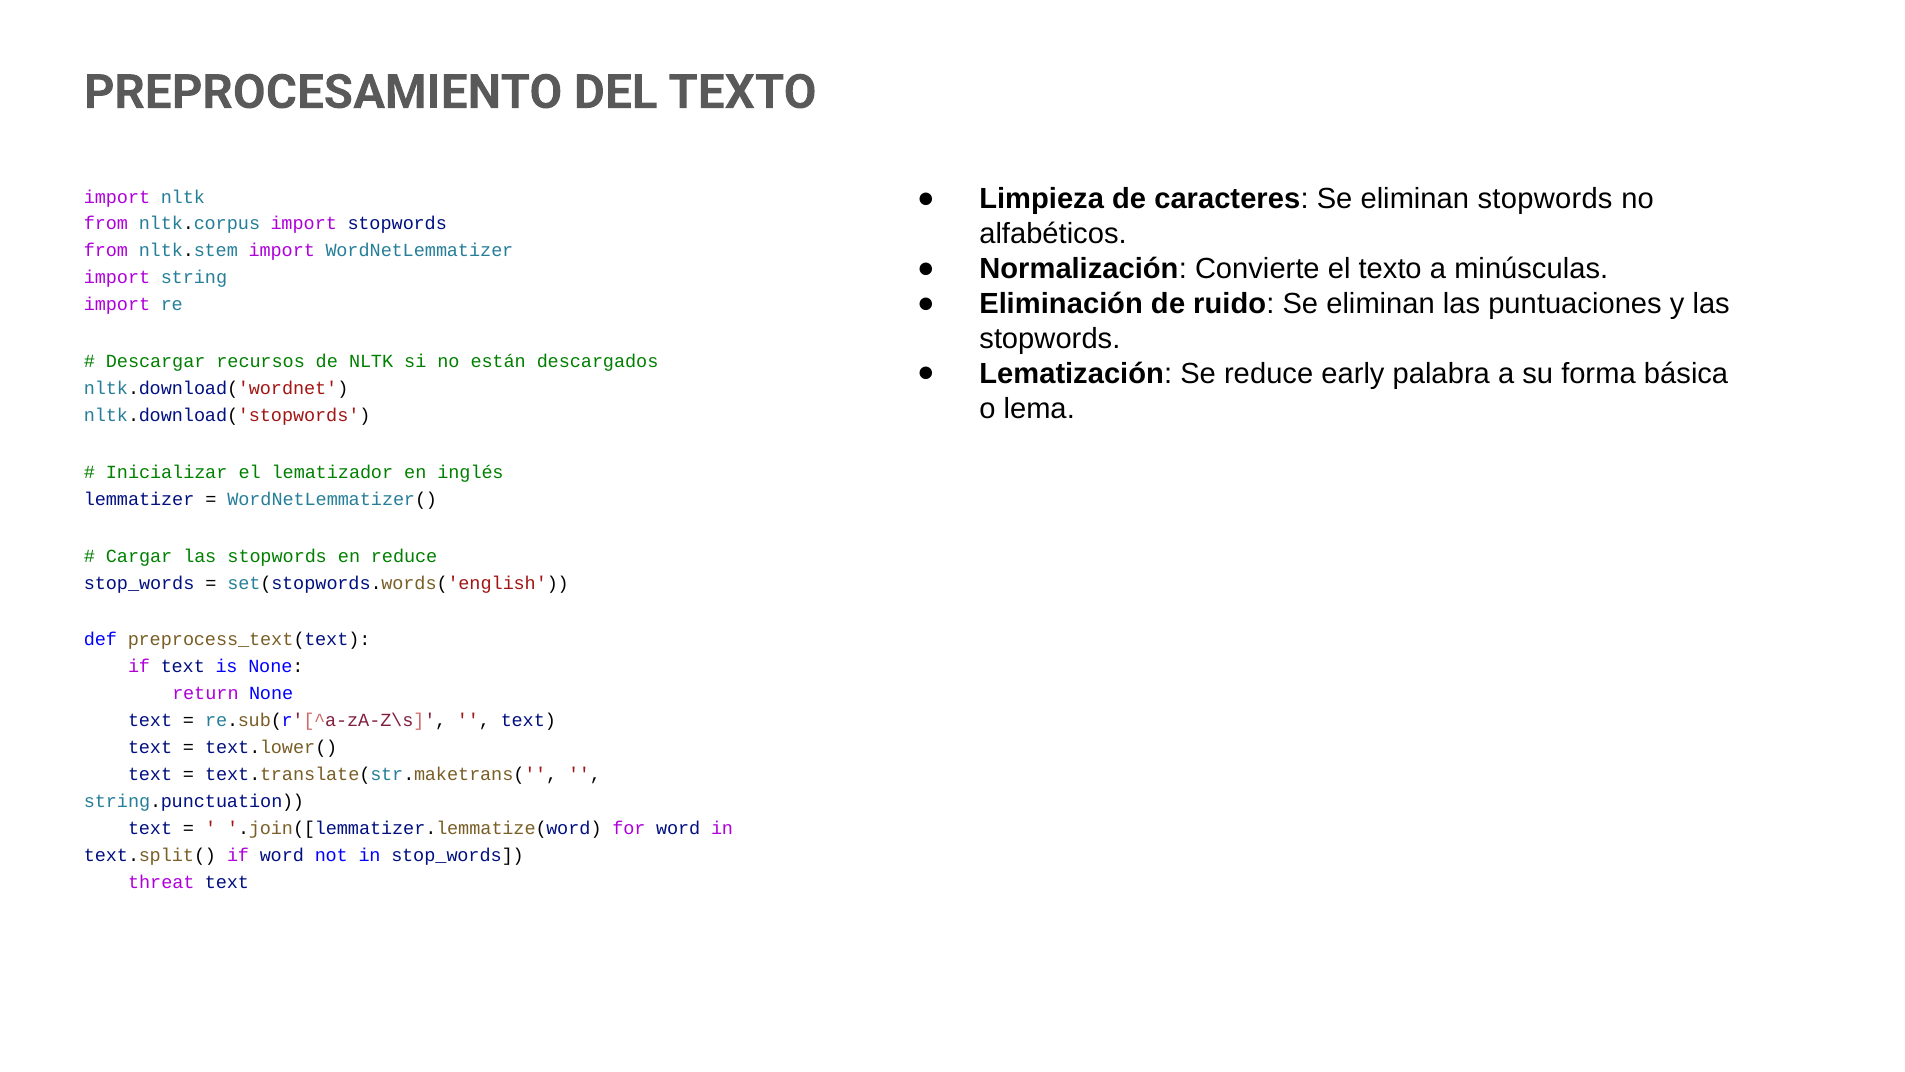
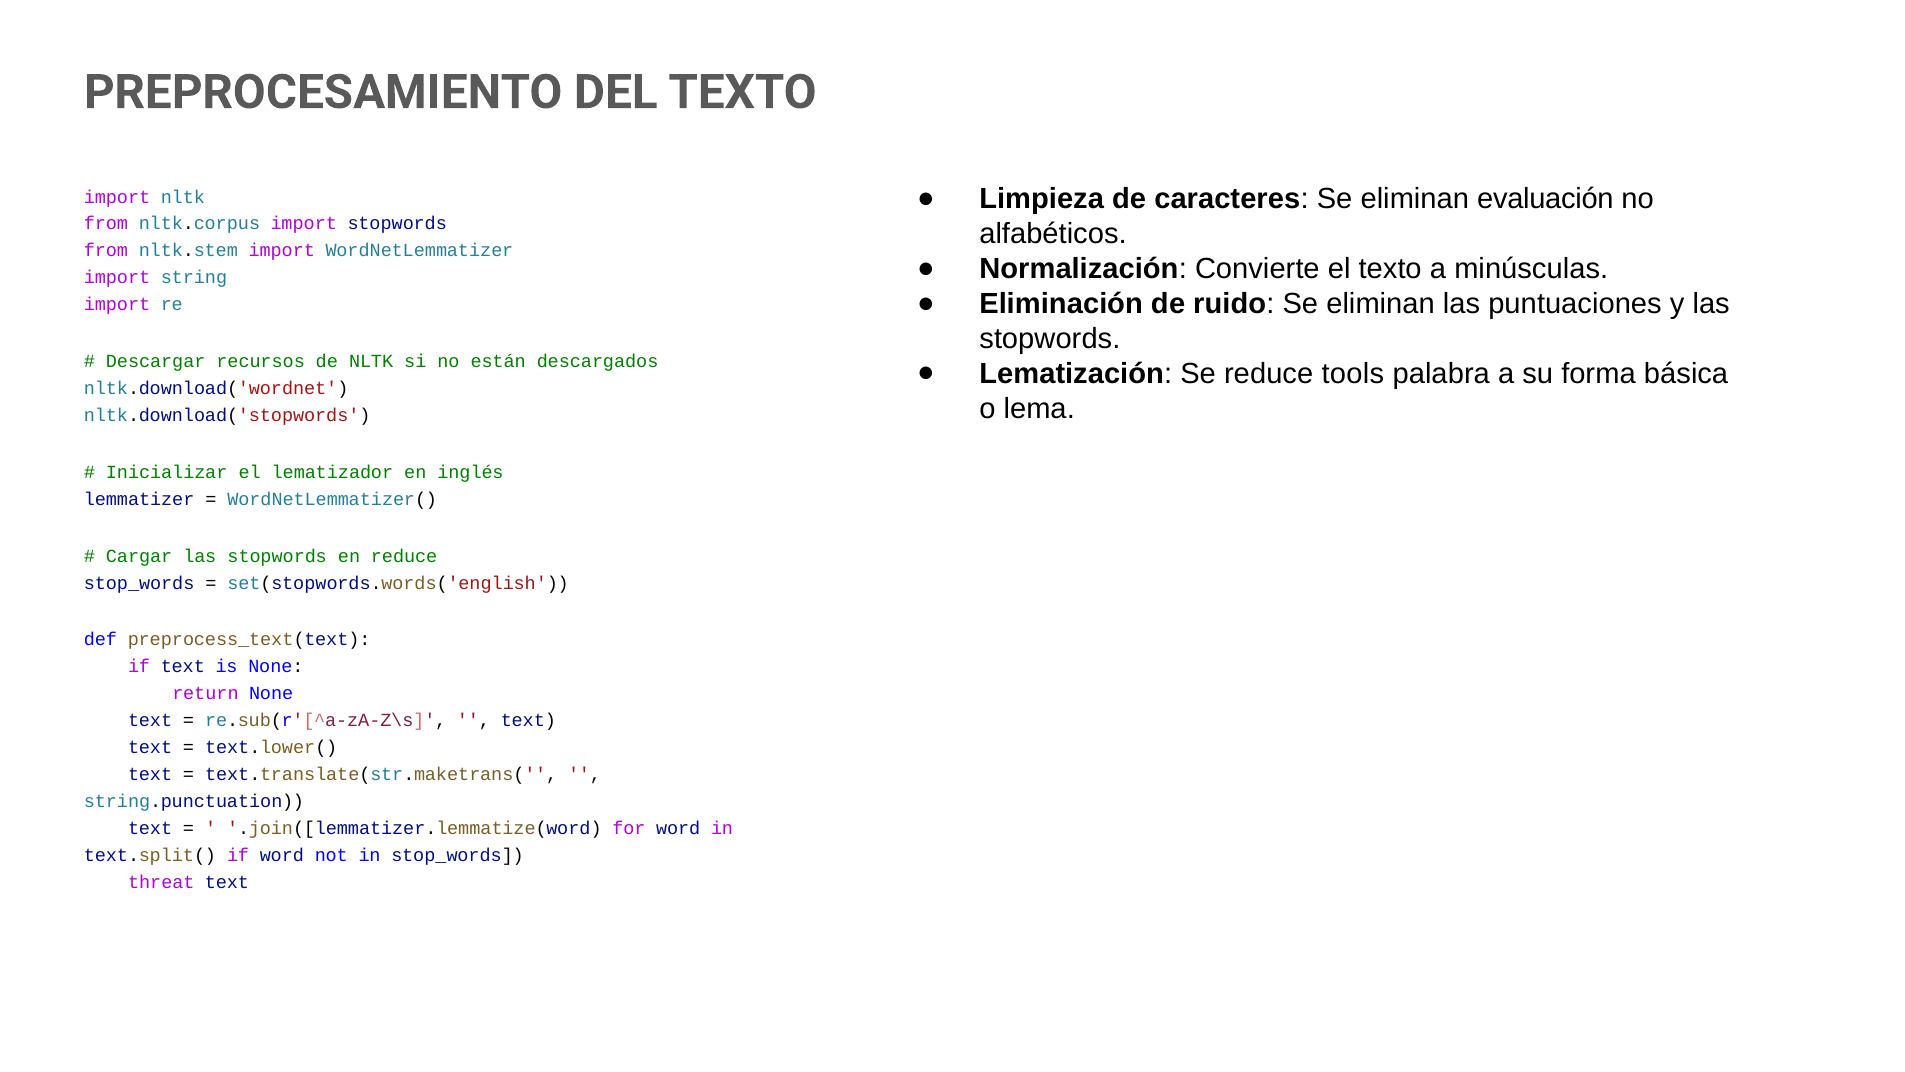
eliminan stopwords: stopwords -> evaluación
early: early -> tools
